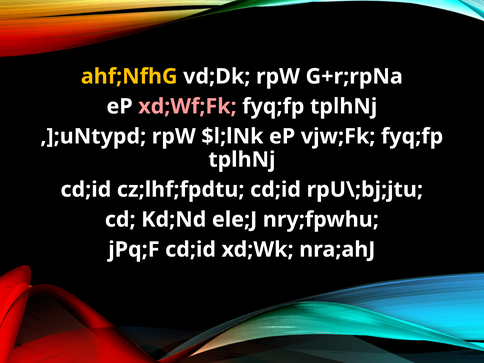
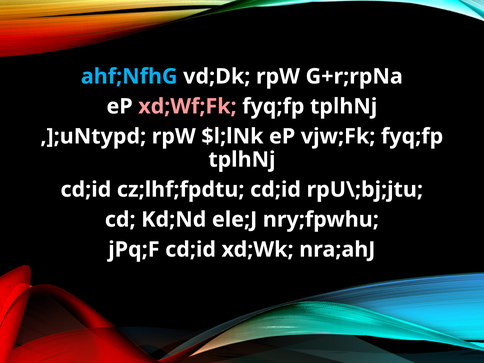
ahf;NfhG colour: yellow -> light blue
